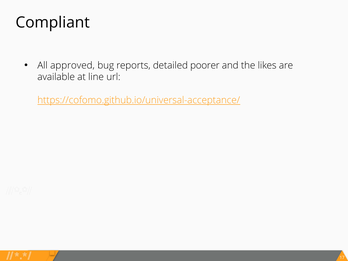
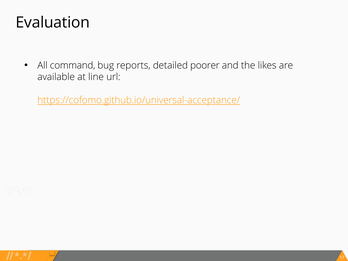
Compliant: Compliant -> Evaluation
approved: approved -> command
